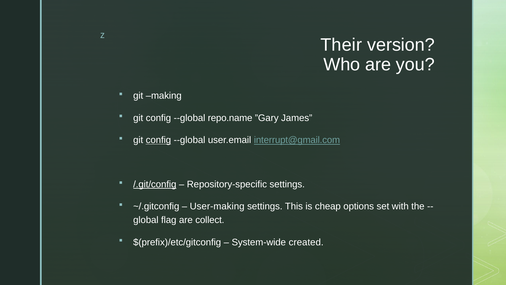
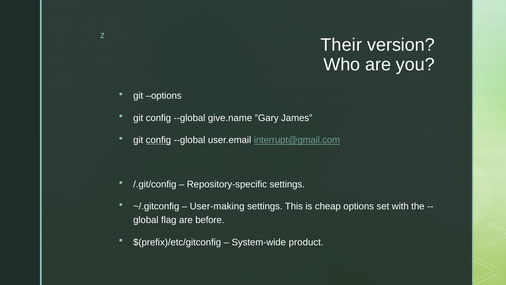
git making: making -> options
repo.name: repo.name -> give.name
/.git/config underline: present -> none
collect: collect -> before
created: created -> product
